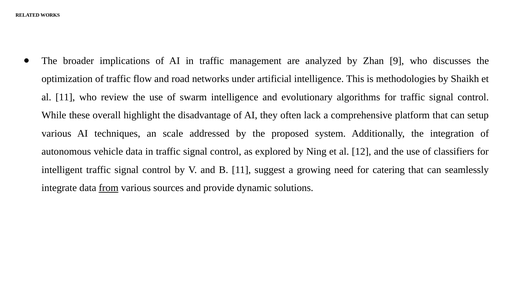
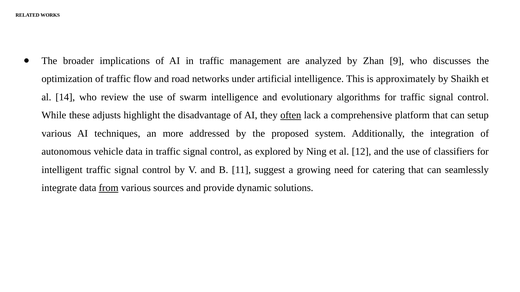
methodologies: methodologies -> approximately
al 11: 11 -> 14
overall: overall -> adjusts
often underline: none -> present
scale: scale -> more
